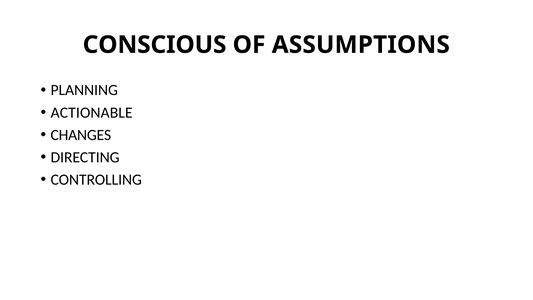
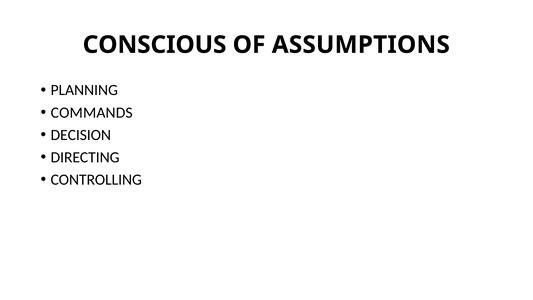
ACTIONABLE: ACTIONABLE -> COMMANDS
CHANGES: CHANGES -> DECISION
